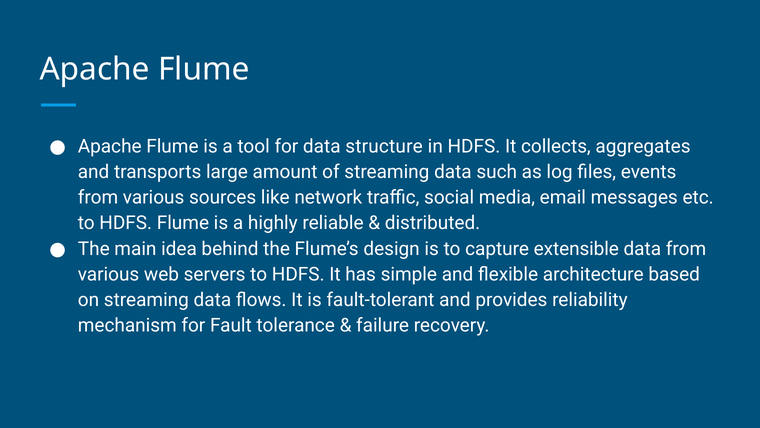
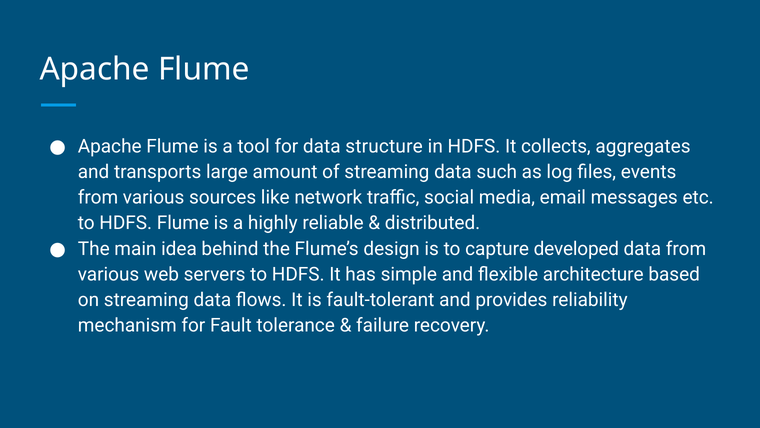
extensible: extensible -> developed
